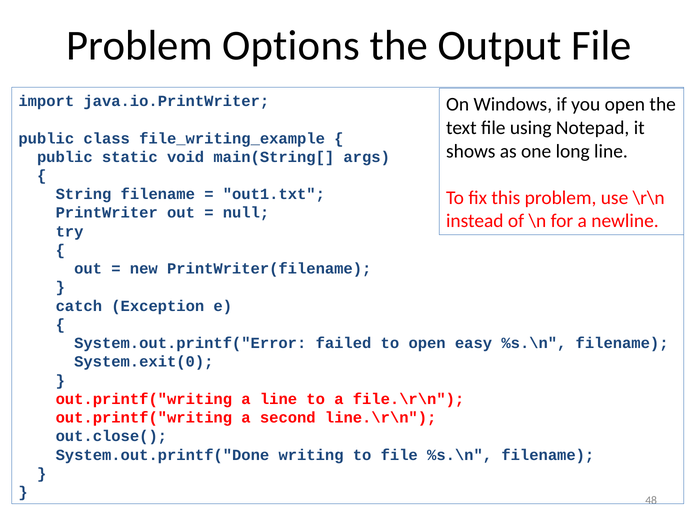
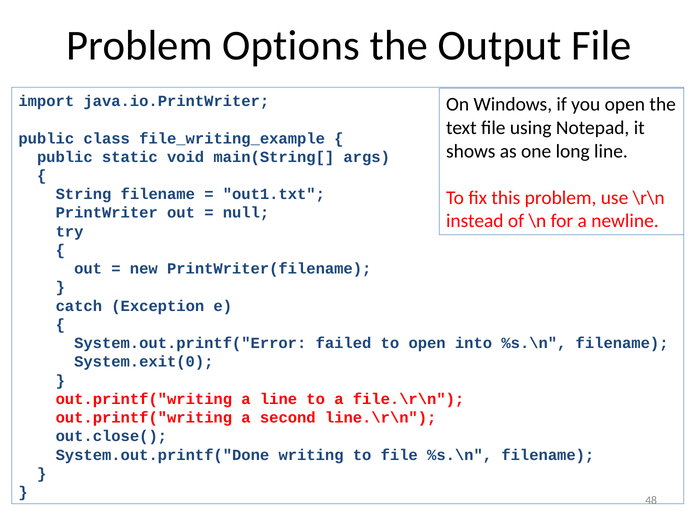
easy: easy -> into
